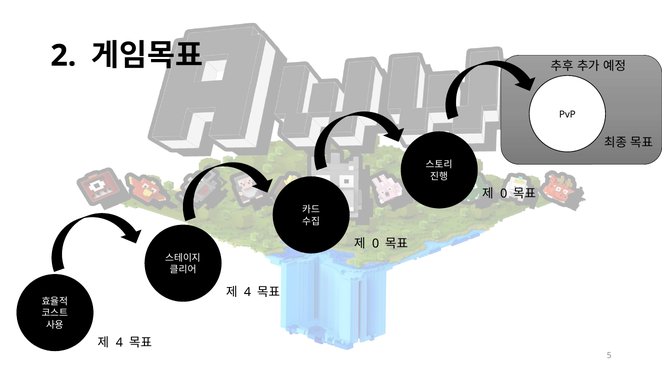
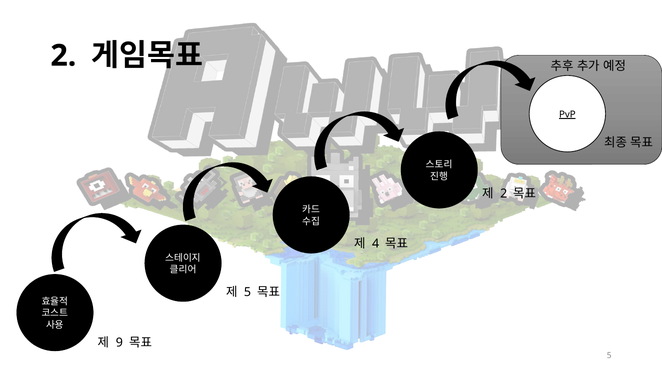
PvP underline: none -> present
0 at (504, 193): 0 -> 2
0 at (376, 243): 0 -> 4
4 at (247, 292): 4 -> 5
4 at (119, 342): 4 -> 9
